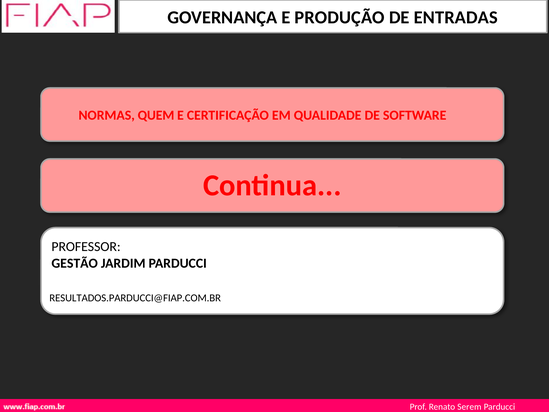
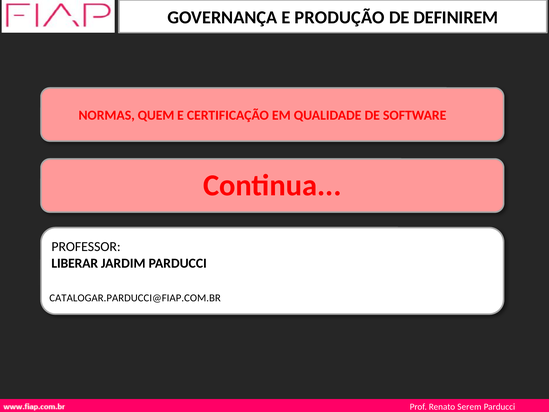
ENTRADAS: ENTRADAS -> DEFINIREM
GESTÃO: GESTÃO -> LIBERAR
RESULTADOS.PARDUCCI@FIAP.COM.BR: RESULTADOS.PARDUCCI@FIAP.COM.BR -> CATALOGAR.PARDUCCI@FIAP.COM.BR
